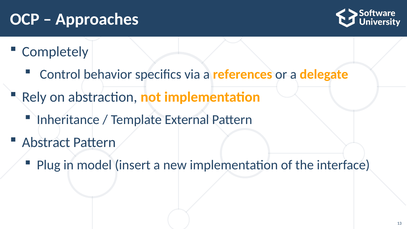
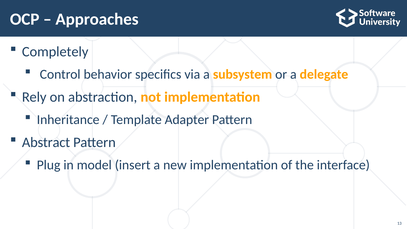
references: references -> subsystem
External: External -> Adapter
